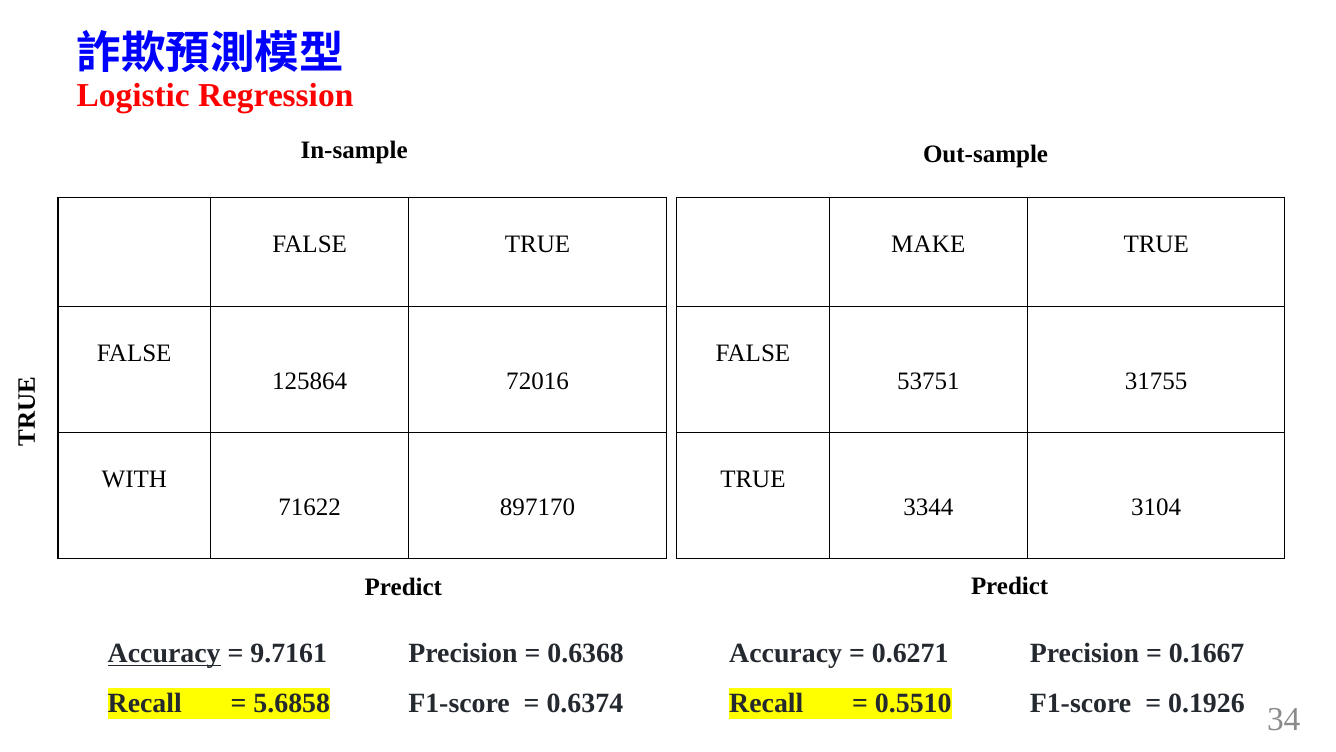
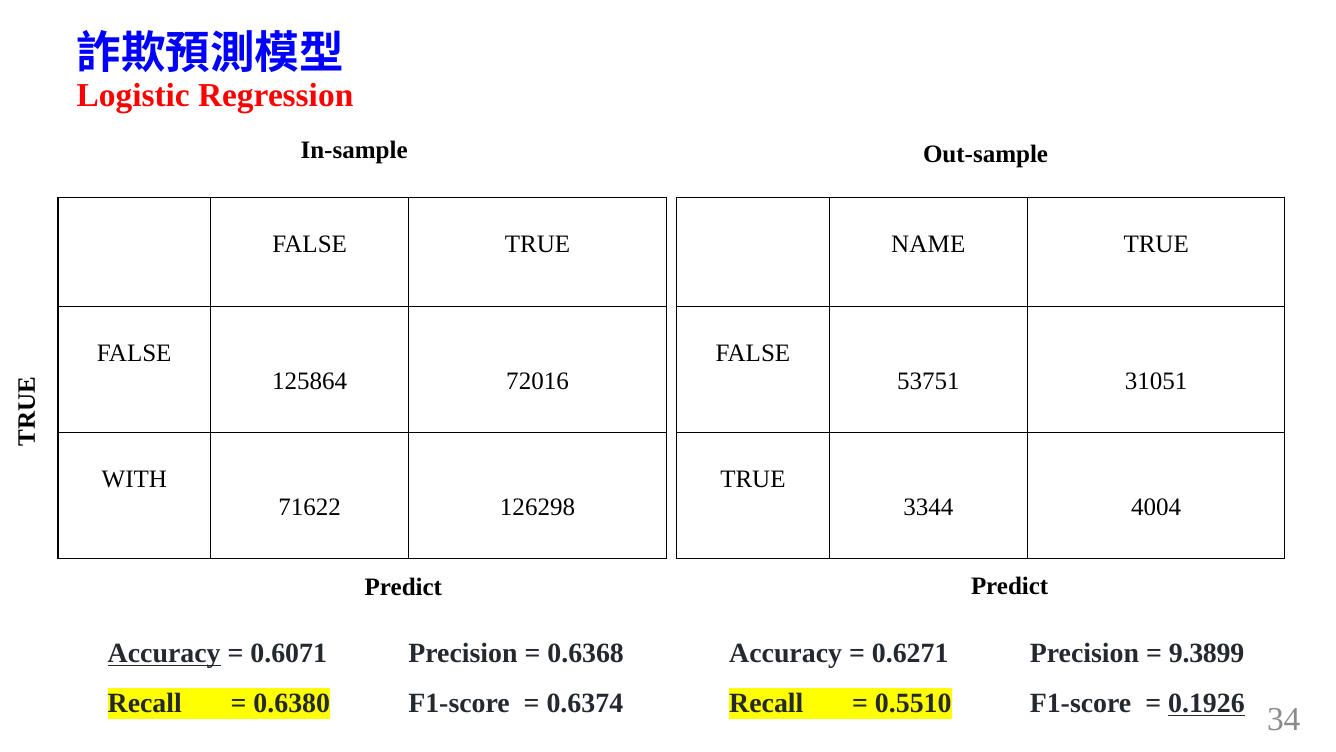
MAKE: MAKE -> NAME
31755: 31755 -> 31051
897170: 897170 -> 126298
3104: 3104 -> 4004
9.7161: 9.7161 -> 0.6071
0.1667: 0.1667 -> 9.3899
5.6858: 5.6858 -> 0.6380
0.1926 underline: none -> present
